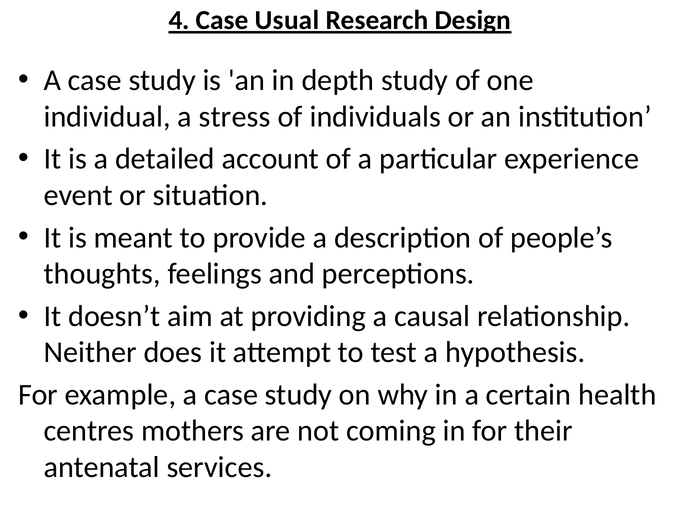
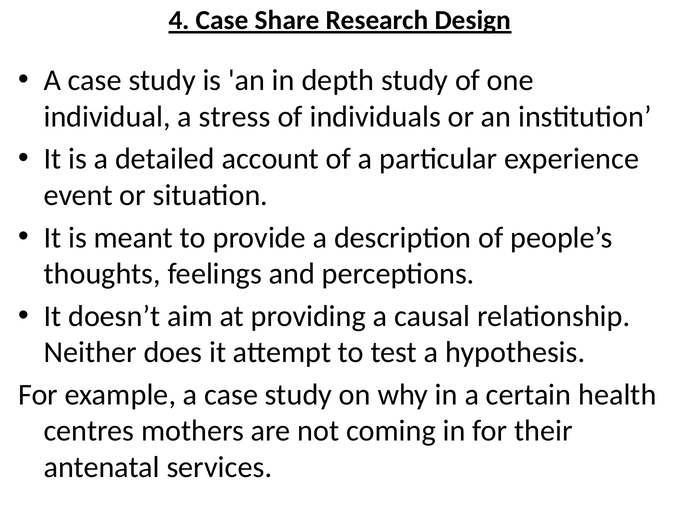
Usual: Usual -> Share
